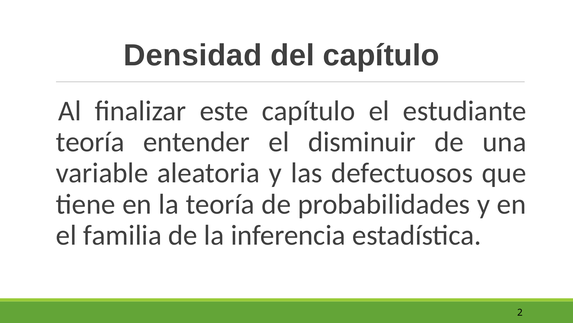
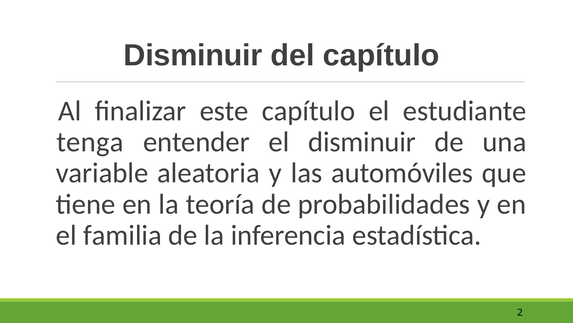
Densidad at (193, 55): Densidad -> Disminuir
teoría at (90, 142): teoría -> tenga
defectuosos: defectuosos -> automóviles
